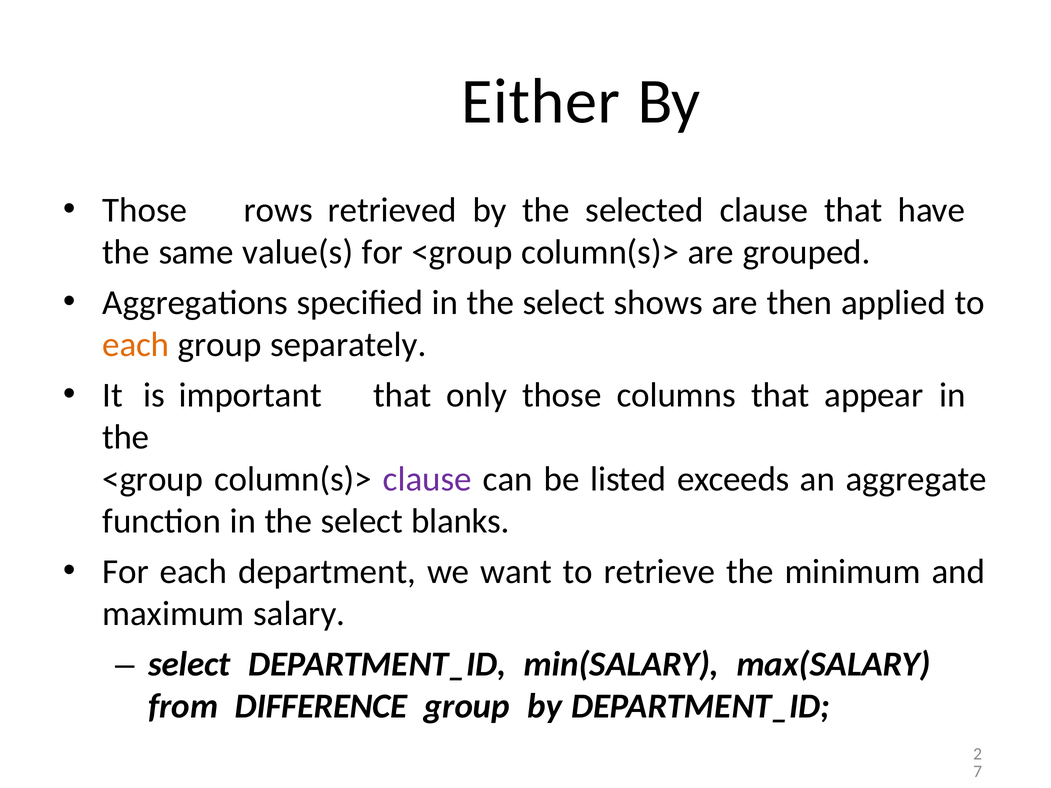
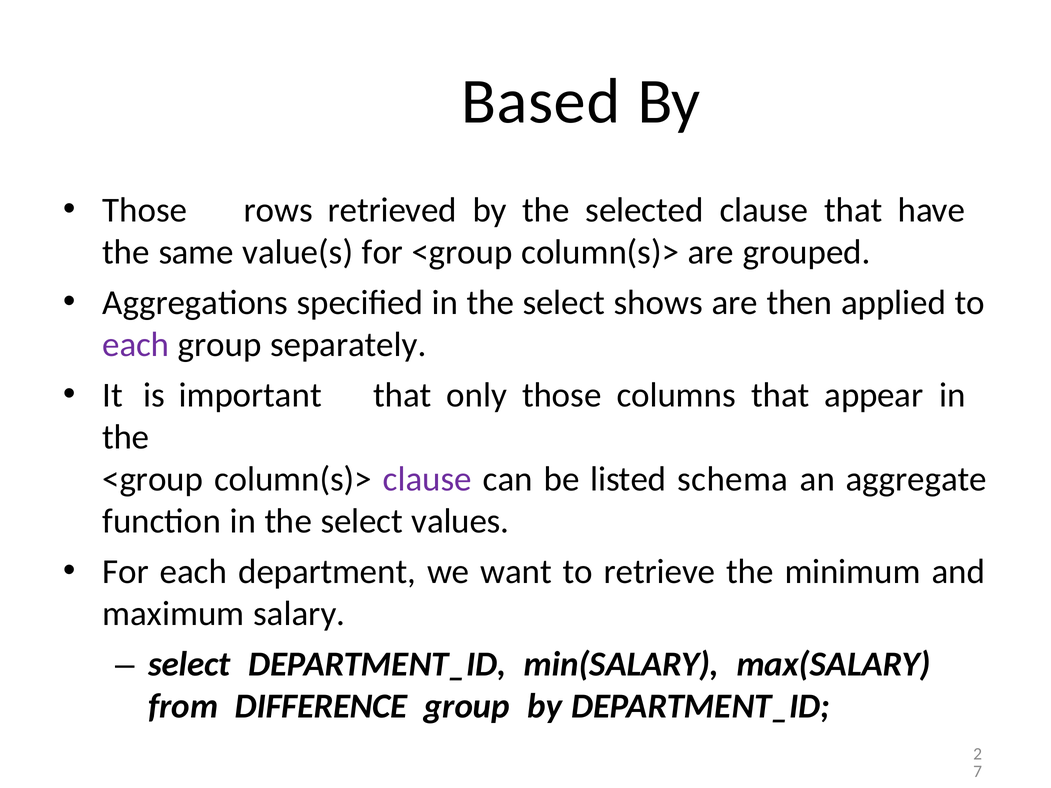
Either: Either -> Based
each at (136, 345) colour: orange -> purple
exceeds: exceeds -> schema
blanks: blanks -> values
